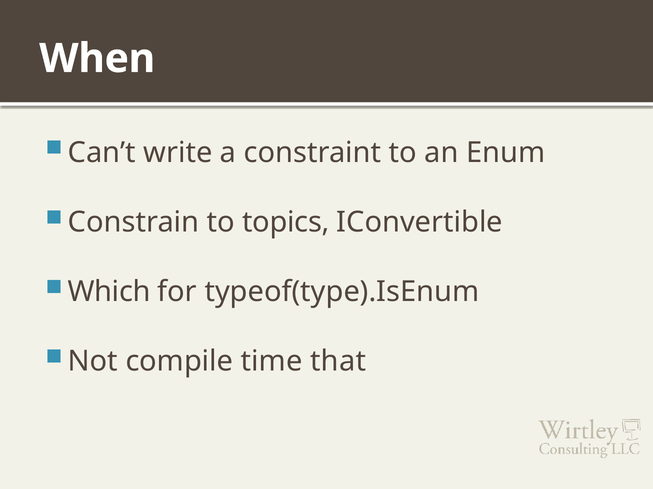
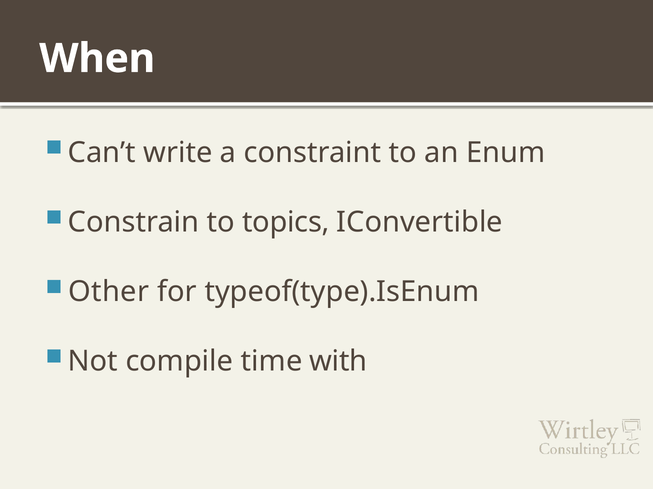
Which: Which -> Other
that: that -> with
